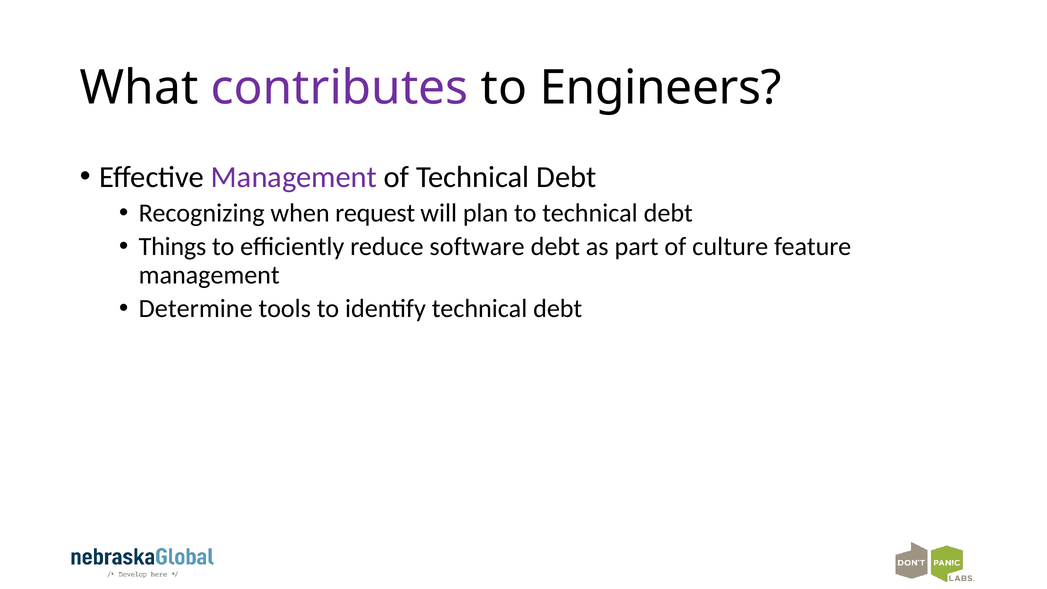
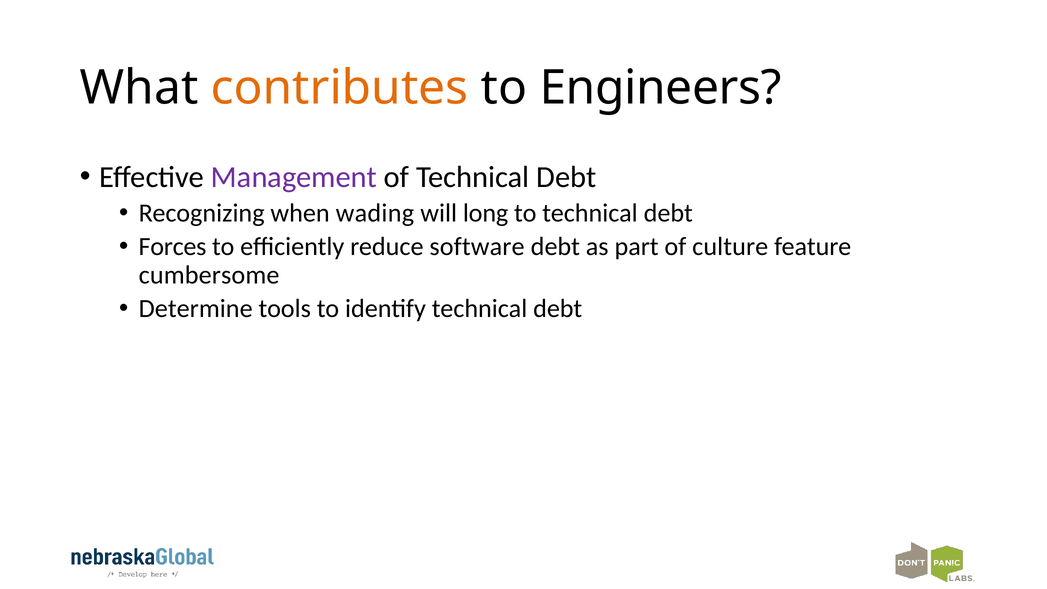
contributes colour: purple -> orange
request: request -> wading
plan: plan -> long
Things: Things -> Forces
management at (209, 275): management -> cumbersome
